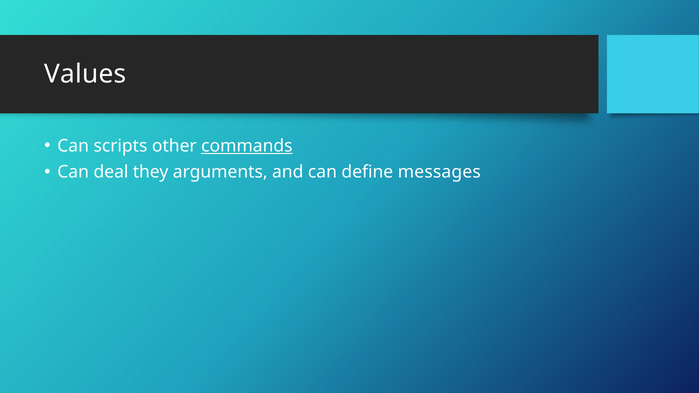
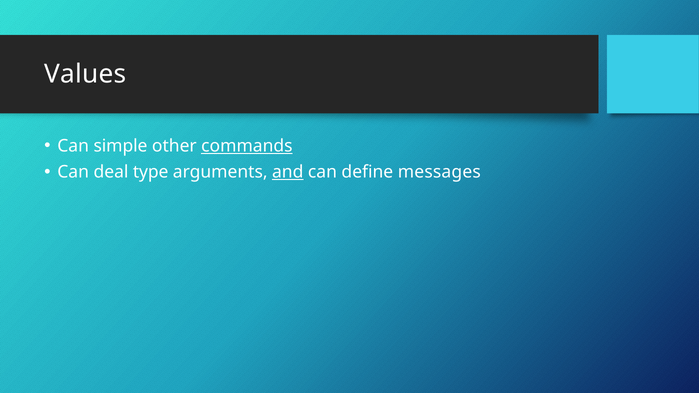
scripts: scripts -> simple
they: they -> type
and underline: none -> present
